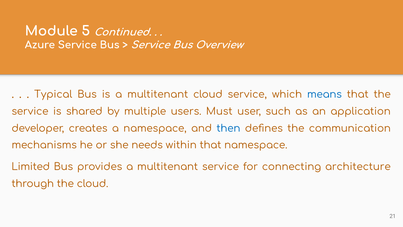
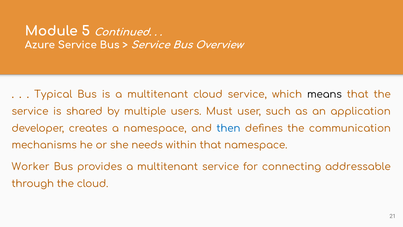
means colour: blue -> black
Limited: Limited -> Worker
architecture: architecture -> addressable
